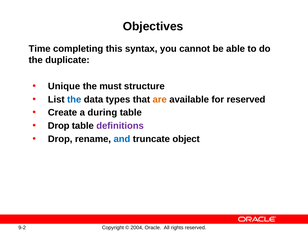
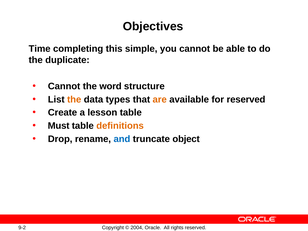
syntax: syntax -> simple
Unique at (64, 86): Unique -> Cannot
must: must -> word
the at (74, 99) colour: blue -> orange
during: during -> lesson
Drop at (59, 126): Drop -> Must
definitions colour: purple -> orange
